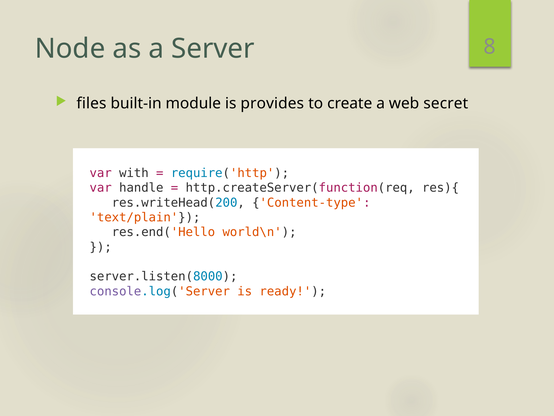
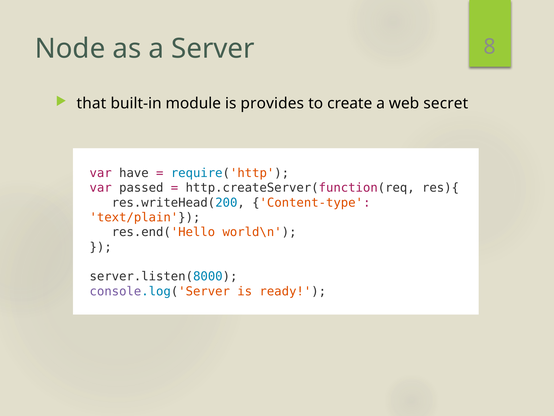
files: files -> that
with: with -> have
handle: handle -> passed
